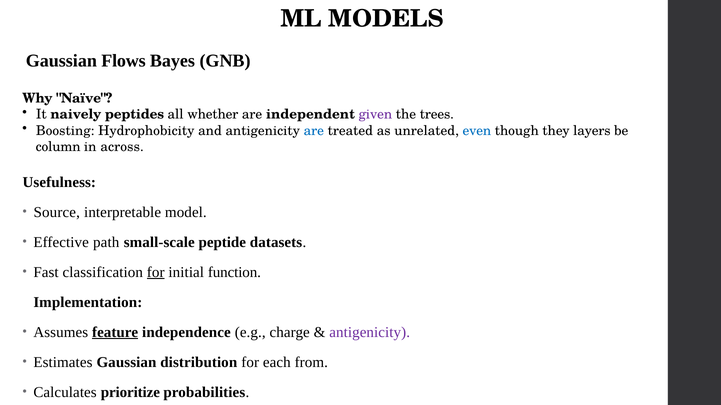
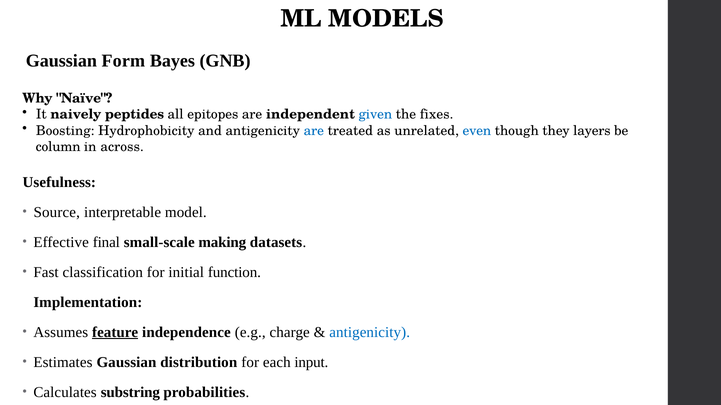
Flows: Flows -> Form
whether: whether -> epitopes
given colour: purple -> blue
trees: trees -> fixes
path: path -> final
peptide: peptide -> making
for at (156, 273) underline: present -> none
antigenicity at (370, 333) colour: purple -> blue
from: from -> input
prioritize: prioritize -> substring
